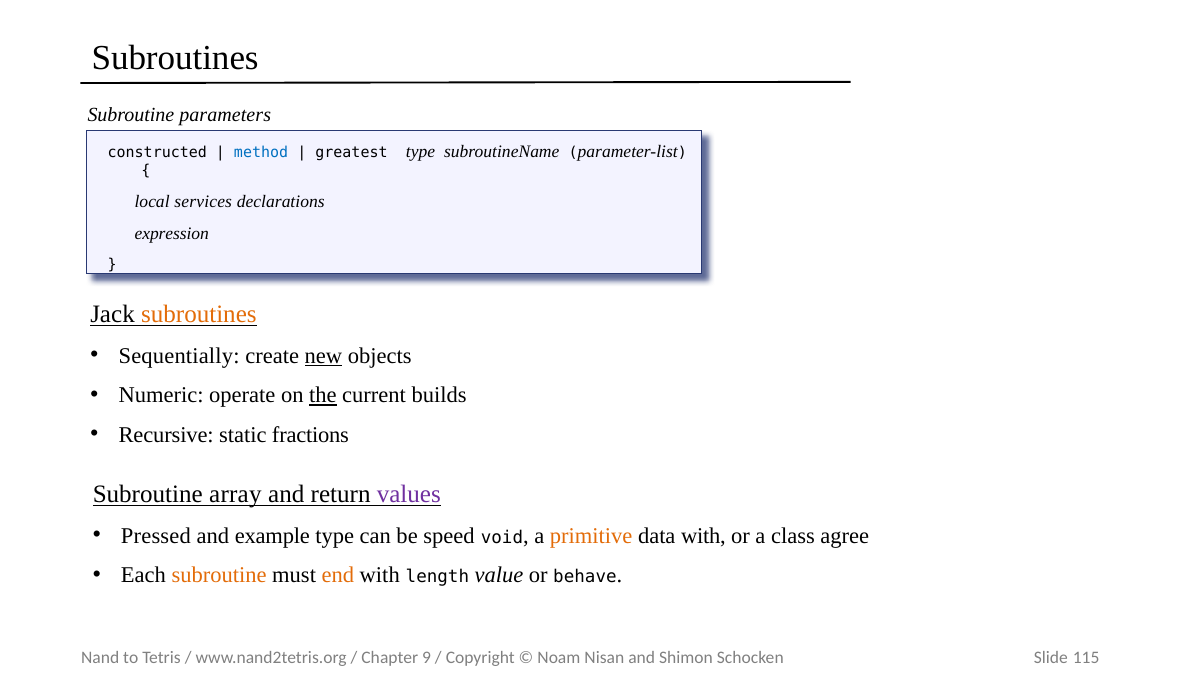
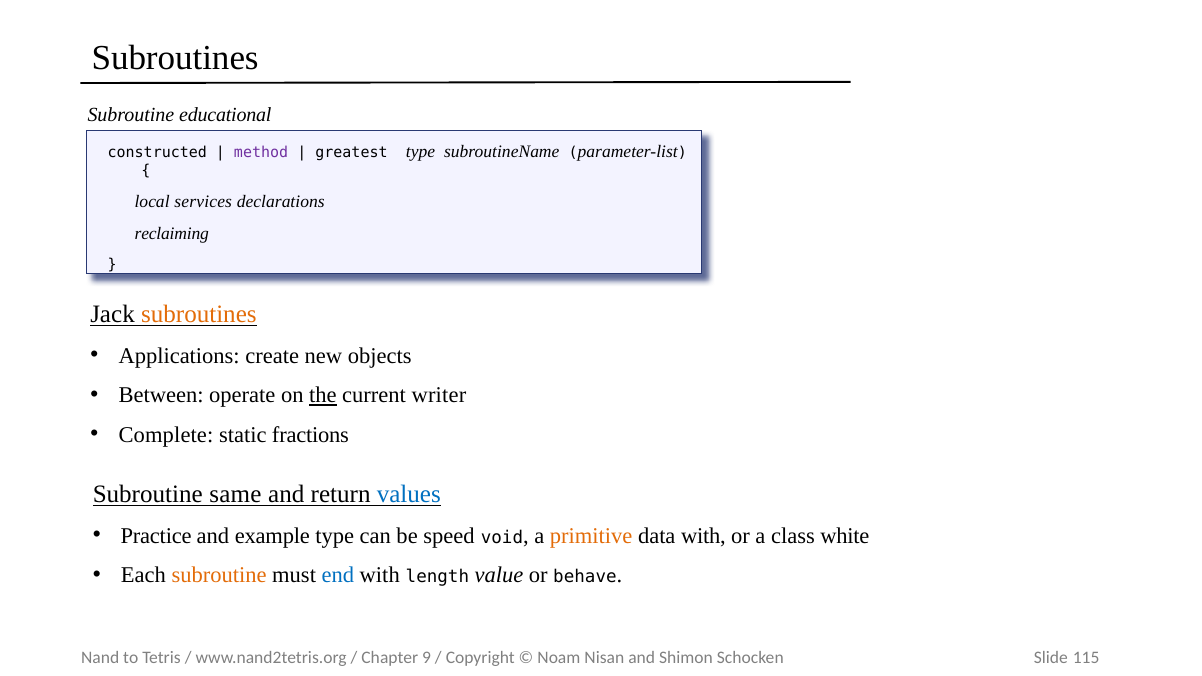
parameters: parameters -> educational
method colour: blue -> purple
expression: expression -> reclaiming
Sequentially: Sequentially -> Applications
new underline: present -> none
Numeric: Numeric -> Between
builds: builds -> writer
Recursive: Recursive -> Complete
array: array -> same
values colour: purple -> blue
Pressed: Pressed -> Practice
agree: agree -> white
end colour: orange -> blue
